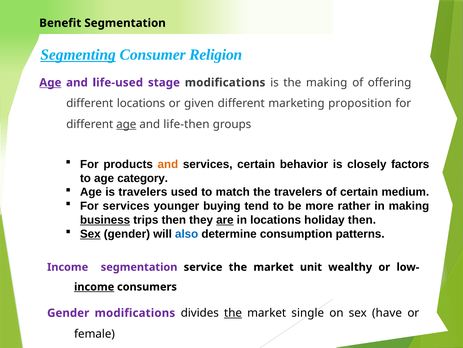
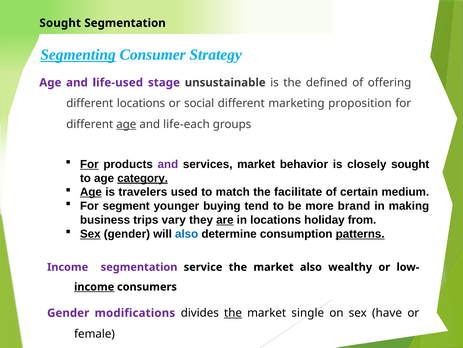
Benefit at (60, 23): Benefit -> Sought
Religion: Religion -> Strategy
Age at (50, 82) underline: present -> none
stage modifications: modifications -> unsustainable
the making: making -> defined
given: given -> social
life-then: life-then -> life-each
For at (89, 164) underline: none -> present
and at (168, 164) colour: orange -> purple
services certain: certain -> market
closely factors: factors -> sought
category underline: none -> present
Age at (91, 192) underline: none -> present
the travelers: travelers -> facilitate
For services: services -> segment
rather: rather -> brand
business underline: present -> none
trips then: then -> vary
holiday then: then -> from
patterns underline: none -> present
market unit: unit -> also
